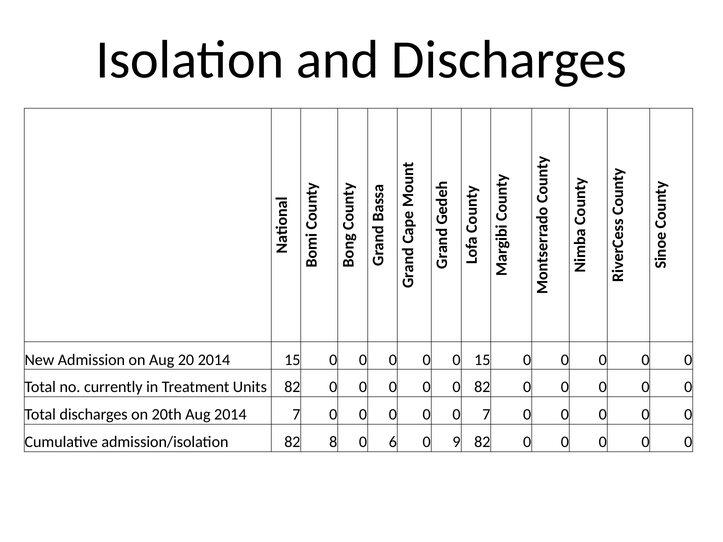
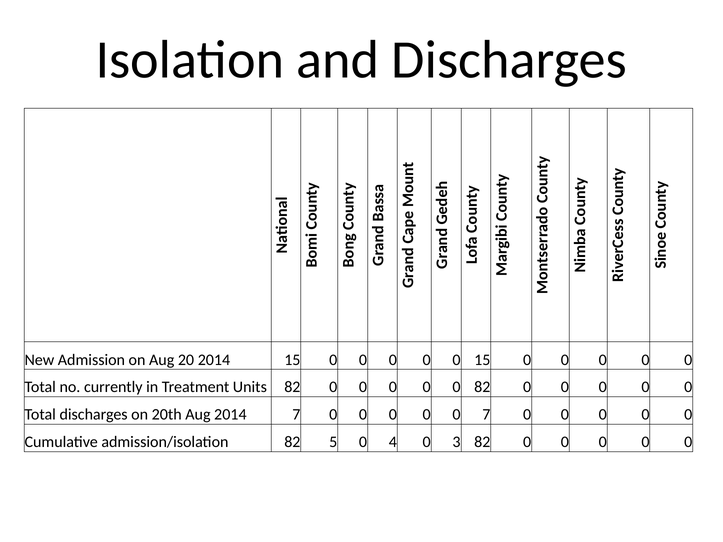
8: 8 -> 5
6: 6 -> 4
9: 9 -> 3
